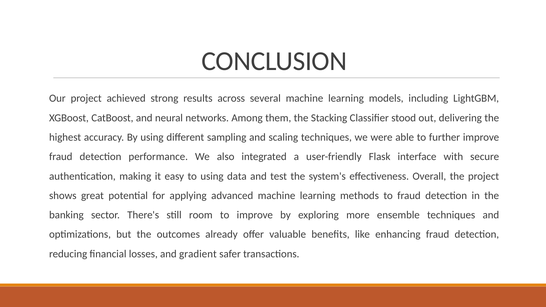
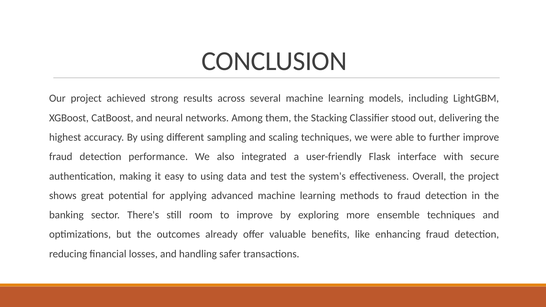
gradient: gradient -> handling
